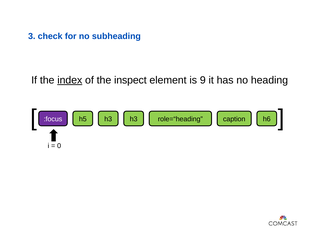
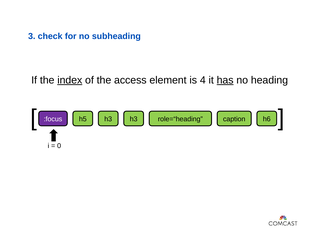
inspect: inspect -> access
9: 9 -> 4
has underline: none -> present
